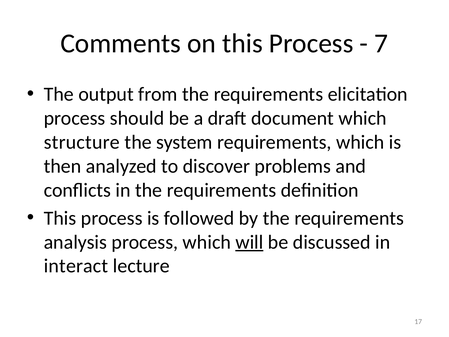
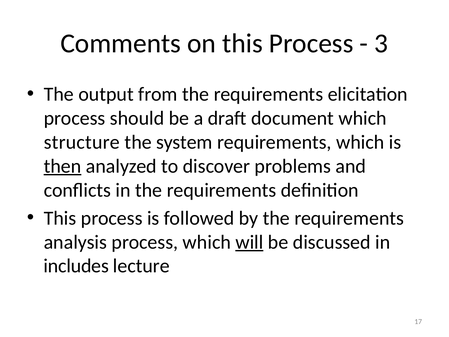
7: 7 -> 3
then underline: none -> present
interact: interact -> includes
